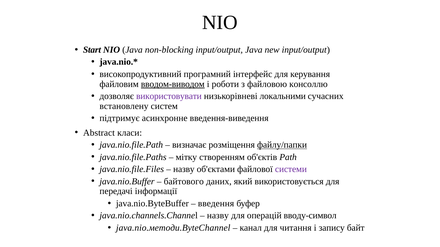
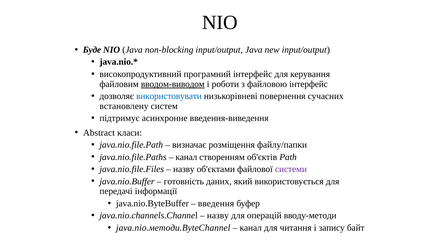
Start: Start -> Буде
файловою консоллю: консоллю -> інтерфейс
використовувати colour: purple -> blue
локальними: локальними -> повернення
файлу/папки underline: present -> none
мітку at (186, 157): мітку -> канал
байтового: байтового -> готовність
вводу-символ: вводу-символ -> вводу-методи
